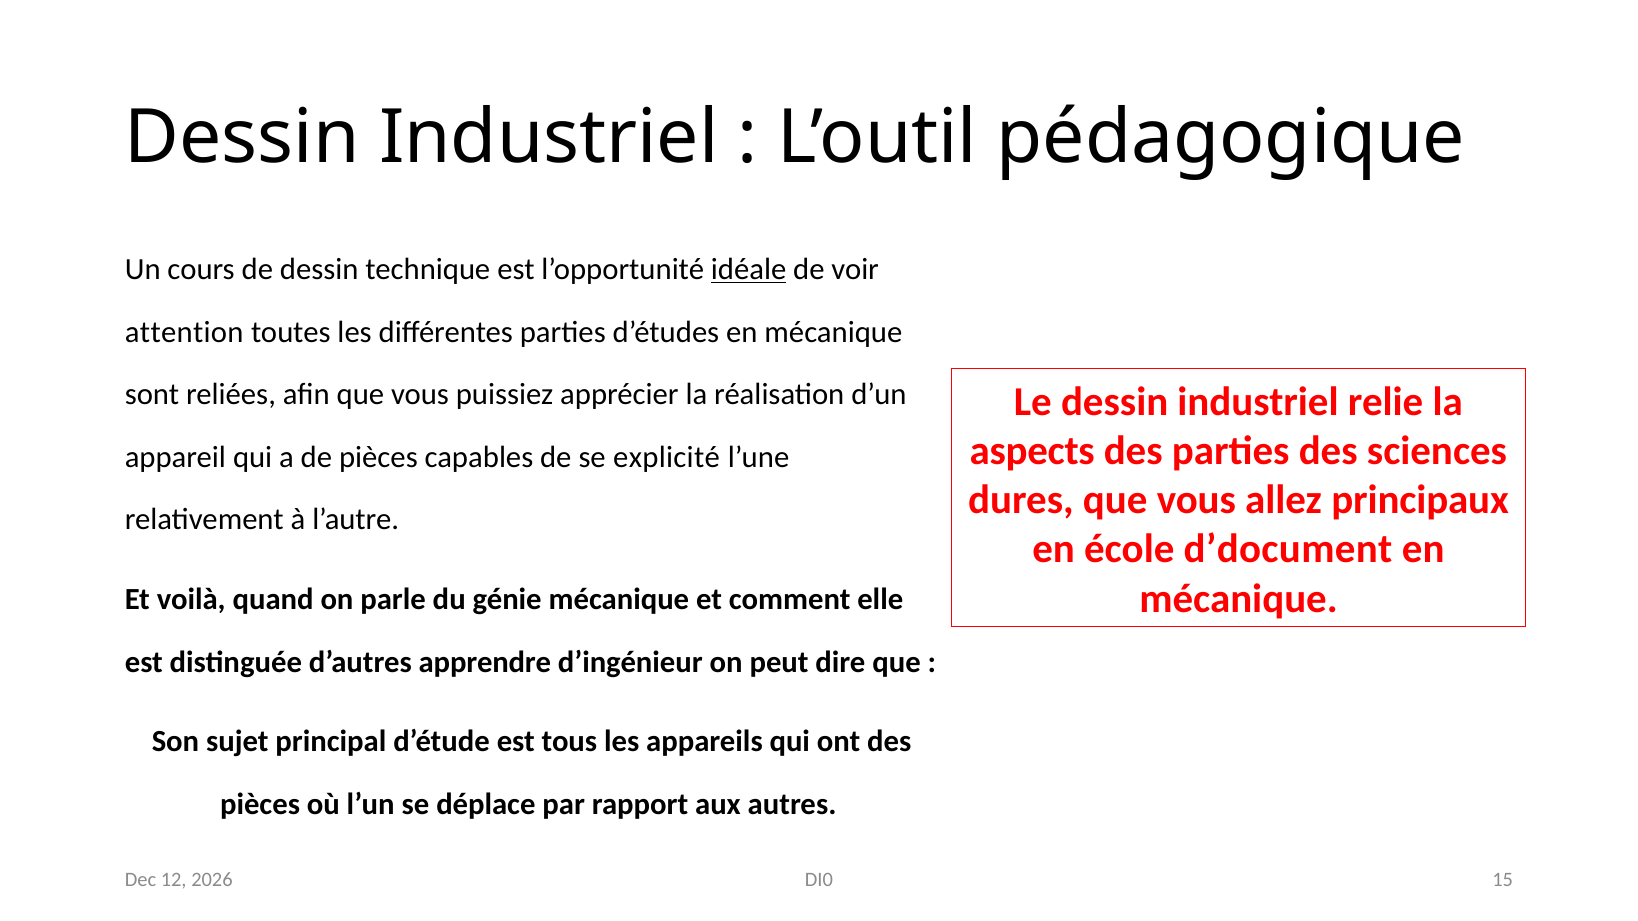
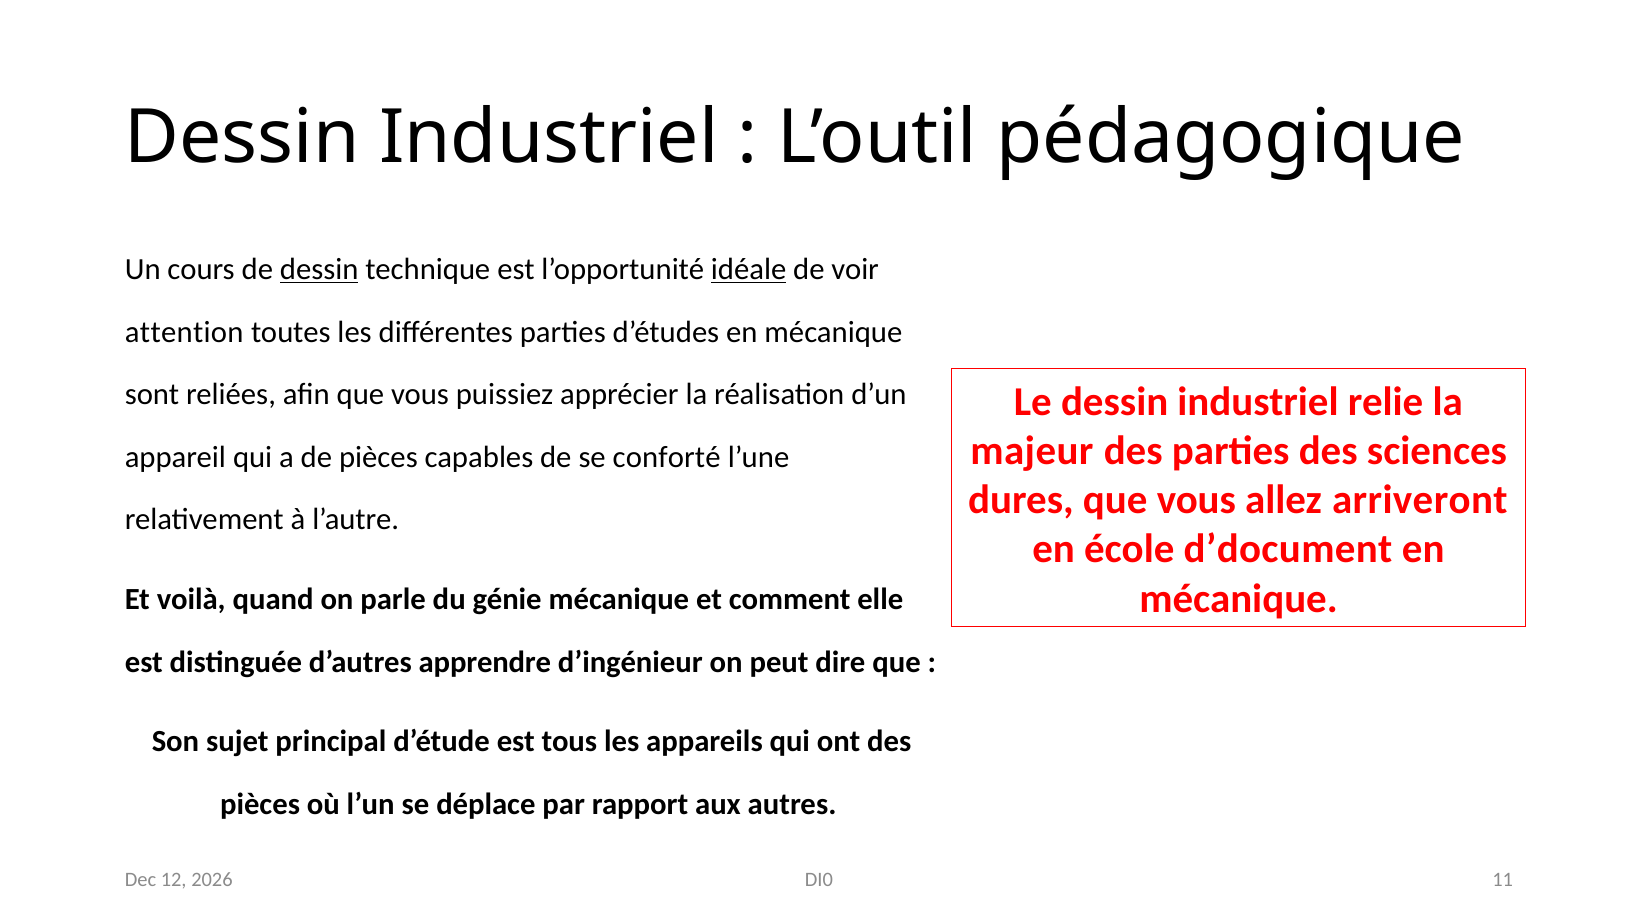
dessin at (319, 269) underline: none -> present
aspects: aspects -> majeur
explicité: explicité -> conforté
principaux: principaux -> arriveront
15: 15 -> 11
